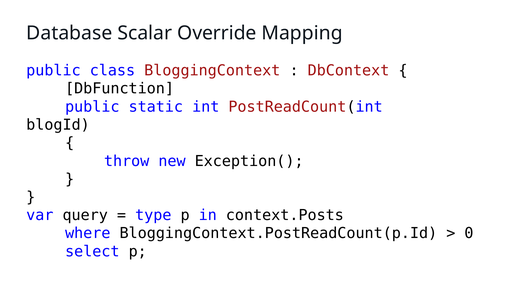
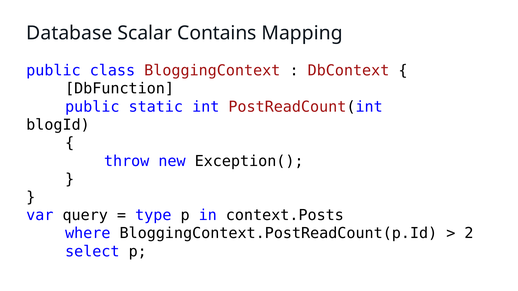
Override: Override -> Contains
0: 0 -> 2
